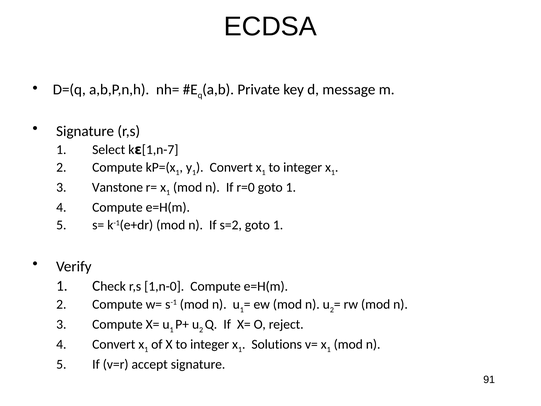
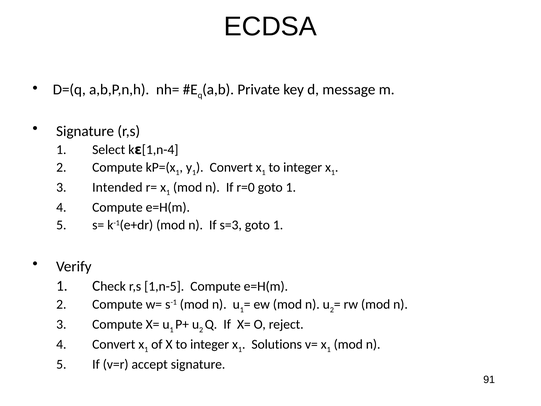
1,n-7: 1,n-7 -> 1,n-4
Vanstone: Vanstone -> Intended
s=2: s=2 -> s=3
1,n-0: 1,n-0 -> 1,n-5
